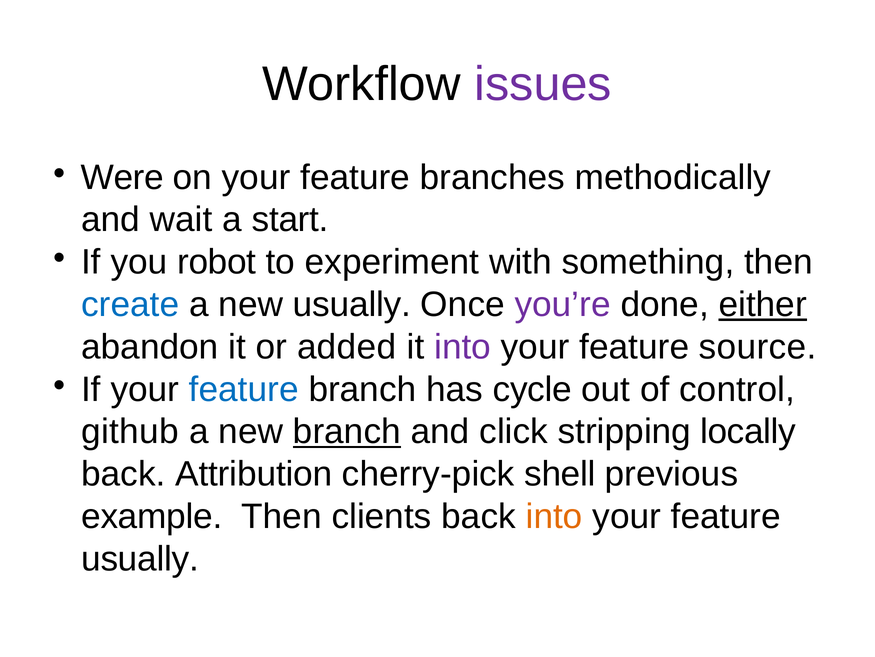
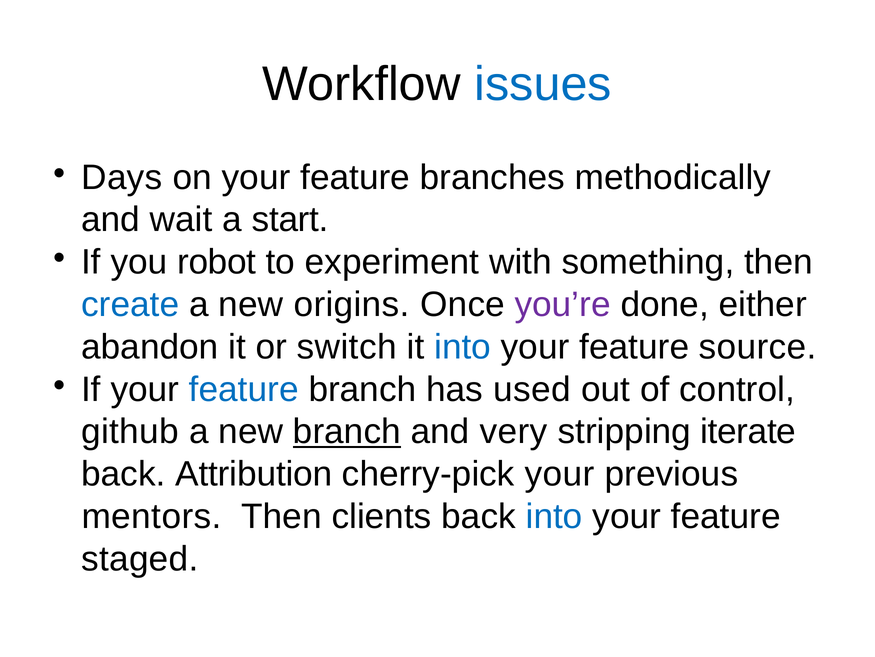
issues colour: purple -> blue
Were: Were -> Days
new usually: usually -> origins
either underline: present -> none
added: added -> switch
into at (463, 347) colour: purple -> blue
cycle: cycle -> used
click: click -> very
locally: locally -> iterate
cherry-pick shell: shell -> your
example: example -> mentors
into at (554, 516) colour: orange -> blue
usually at (140, 558): usually -> staged
